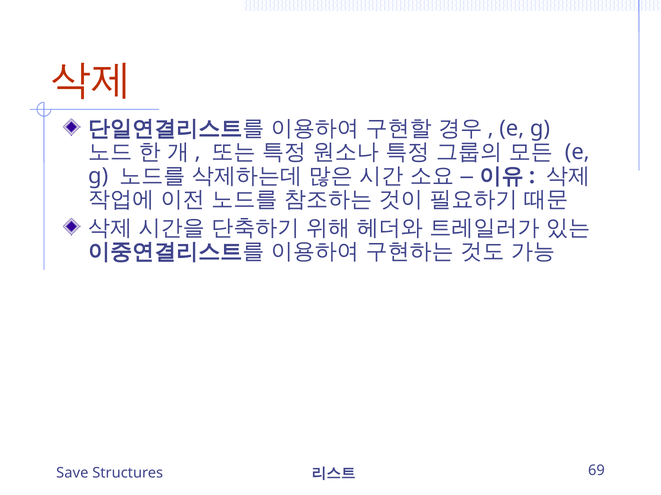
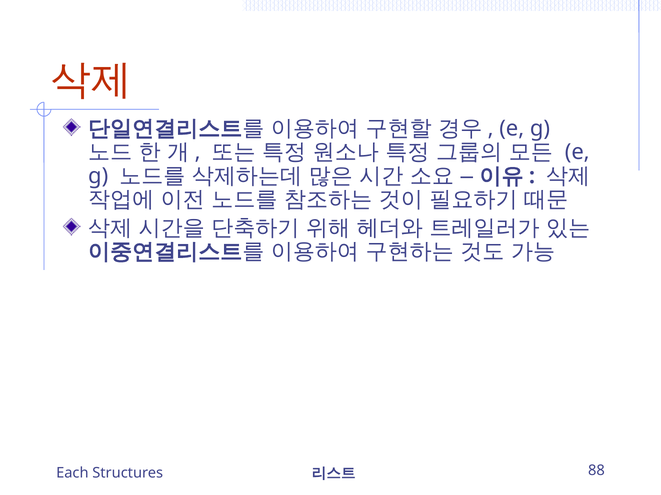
Save: Save -> Each
69: 69 -> 88
